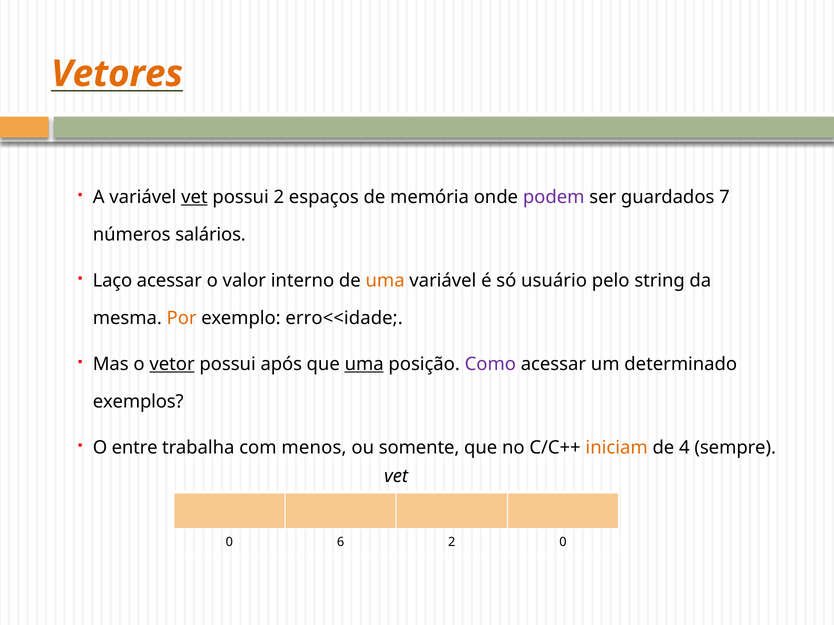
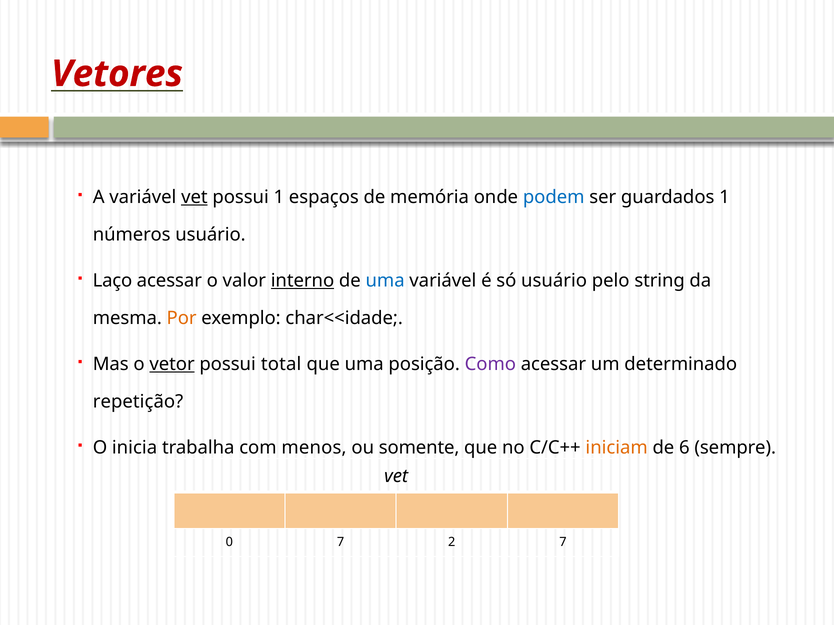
Vetores colour: orange -> red
possui 2: 2 -> 1
podem colour: purple -> blue
guardados 7: 7 -> 1
números salários: salários -> usuário
interno underline: none -> present
uma at (385, 281) colour: orange -> blue
erro<<idade: erro<<idade -> char<<idade
após: após -> total
uma at (364, 364) underline: present -> none
exemplos: exemplos -> repetição
entre: entre -> inicia
4: 4 -> 6
0 6: 6 -> 7
2 0: 0 -> 7
